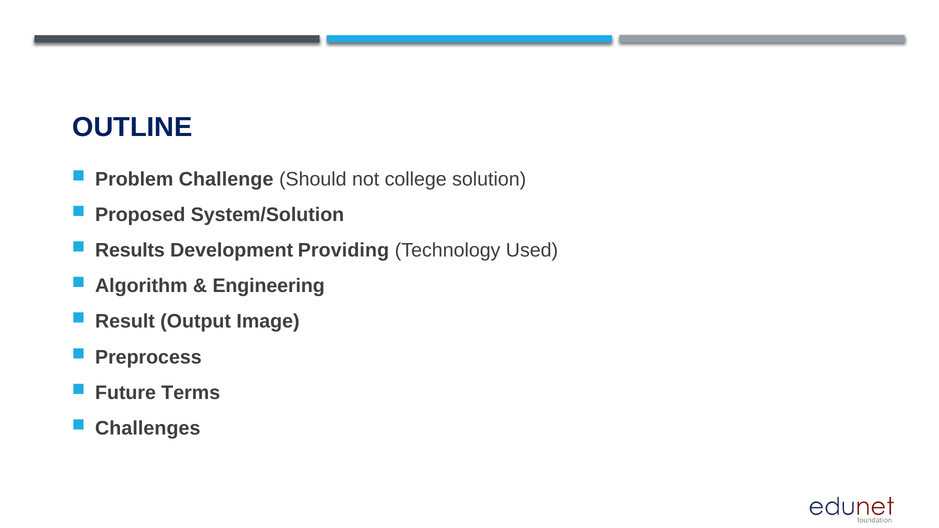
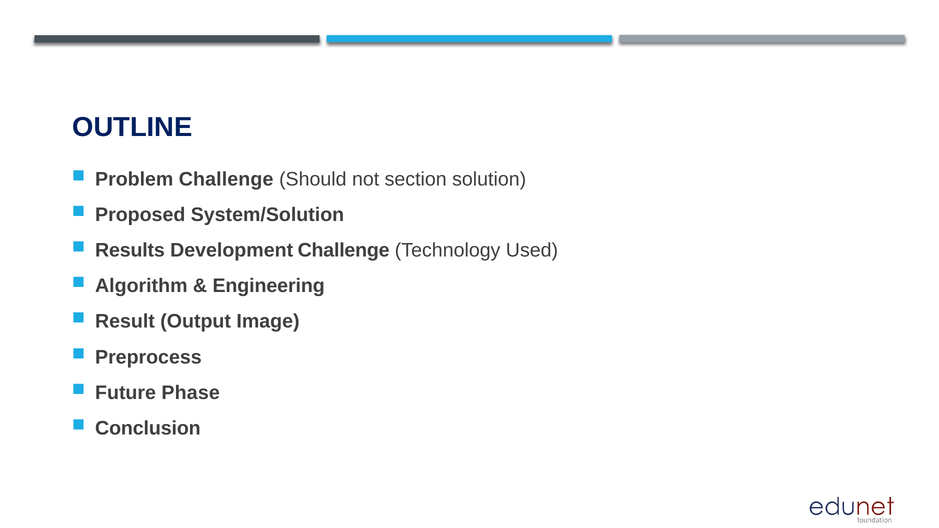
college: college -> section
Development Providing: Providing -> Challenge
Terms: Terms -> Phase
Challenges: Challenges -> Conclusion
